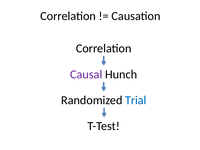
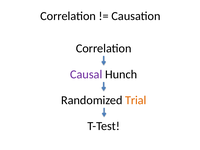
Trial colour: blue -> orange
